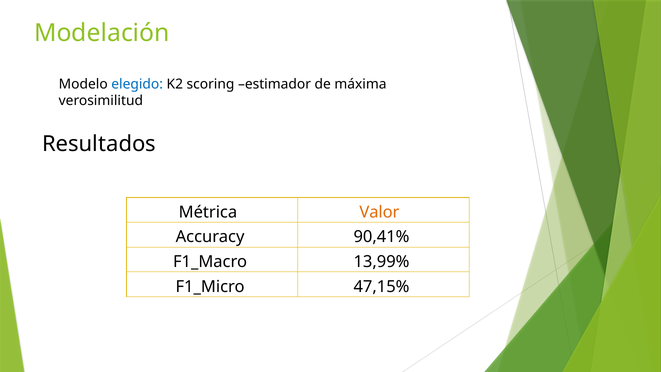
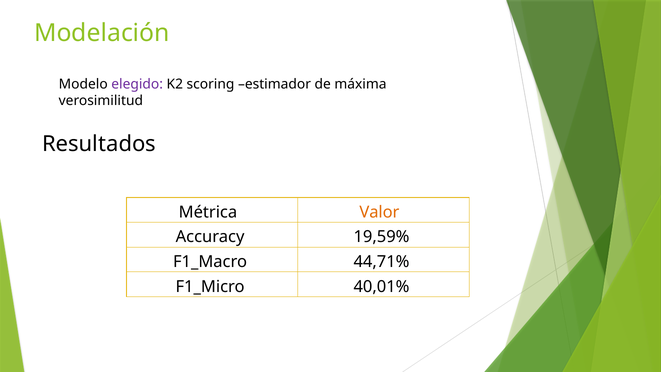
elegido colour: blue -> purple
90,41%: 90,41% -> 19,59%
13,99%: 13,99% -> 44,71%
47,15%: 47,15% -> 40,01%
